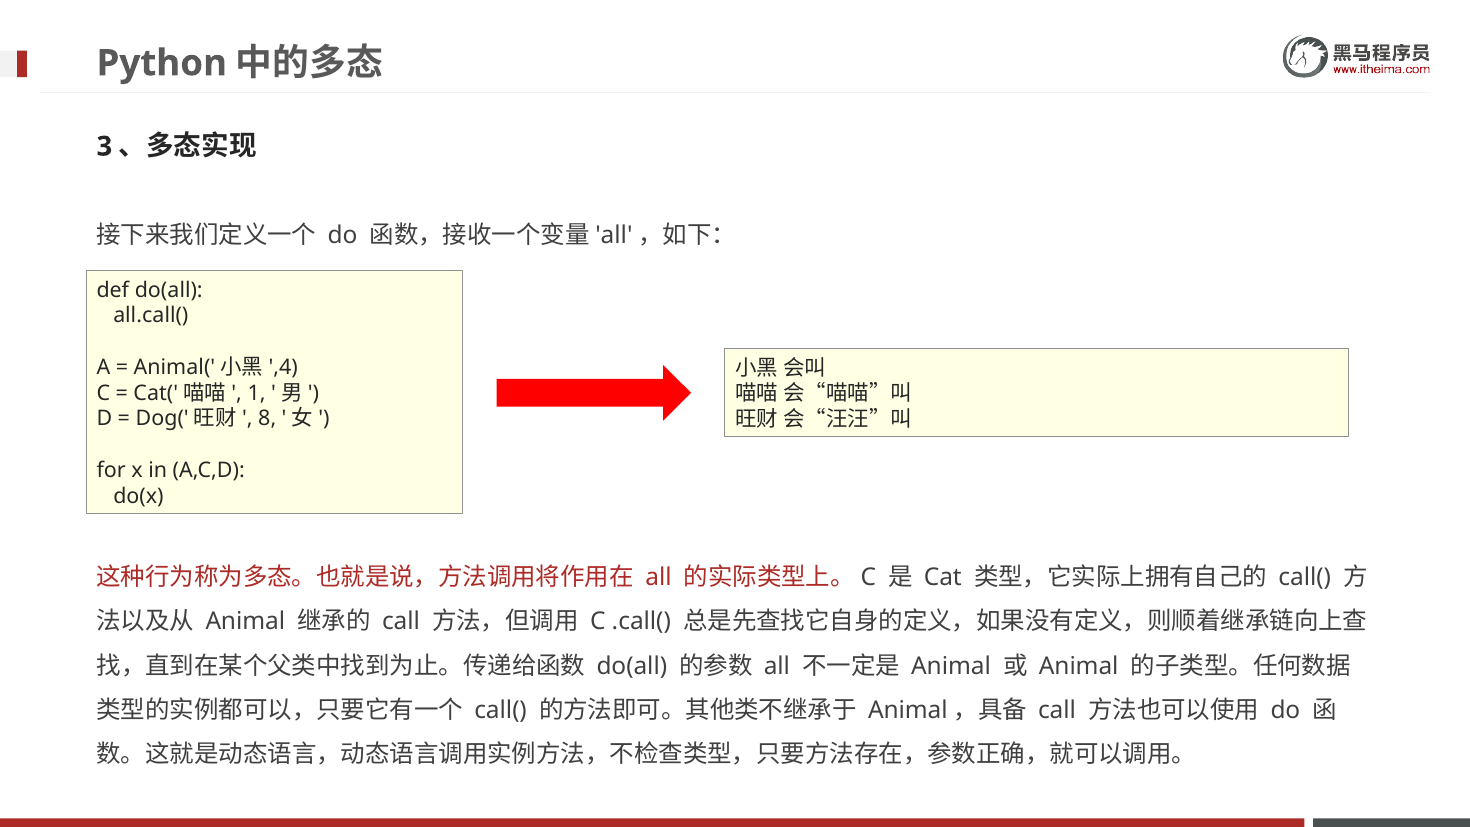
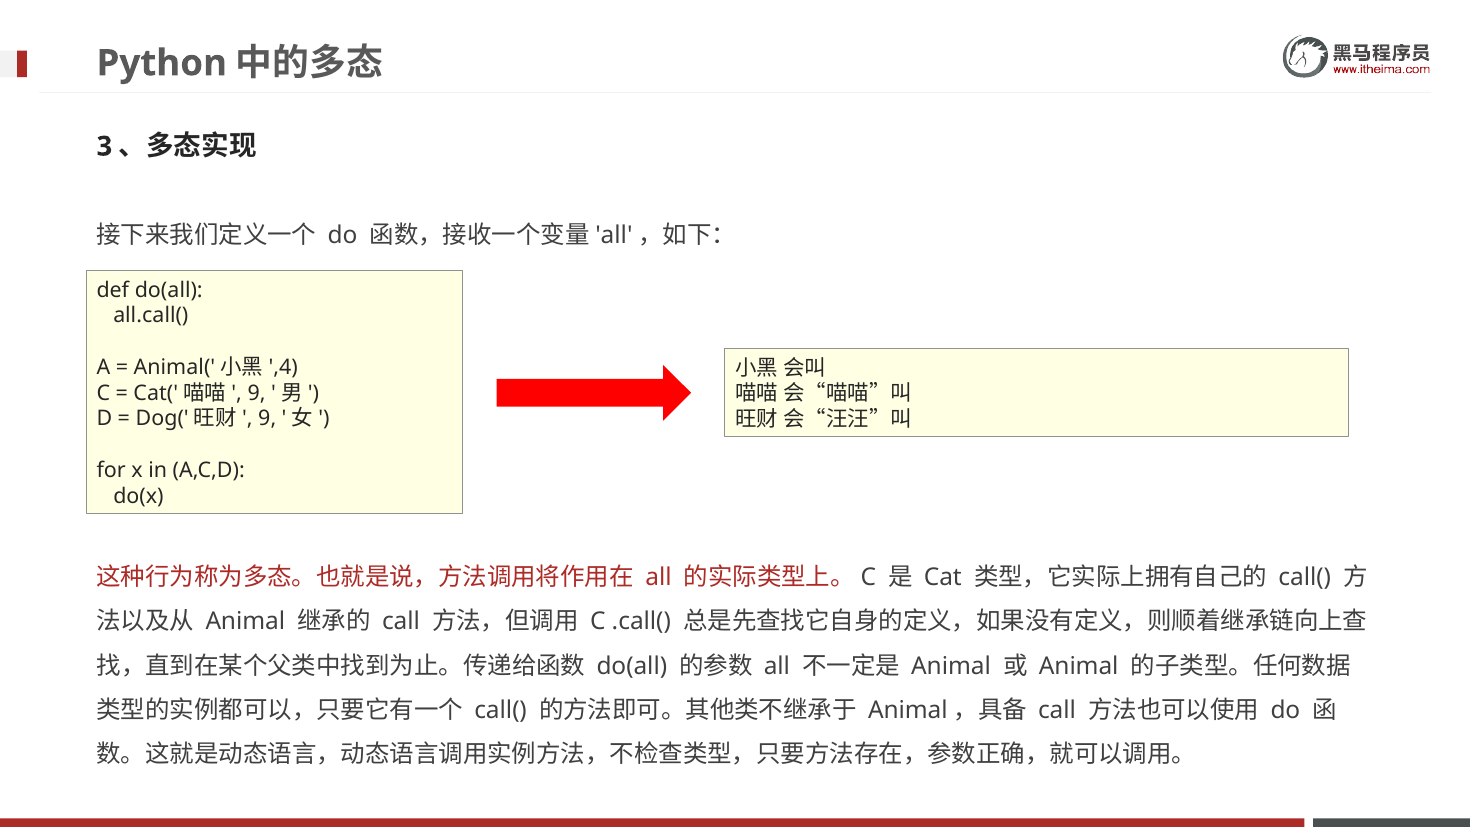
1 at (257, 393): 1 -> 9
8 at (267, 419): 8 -> 9
